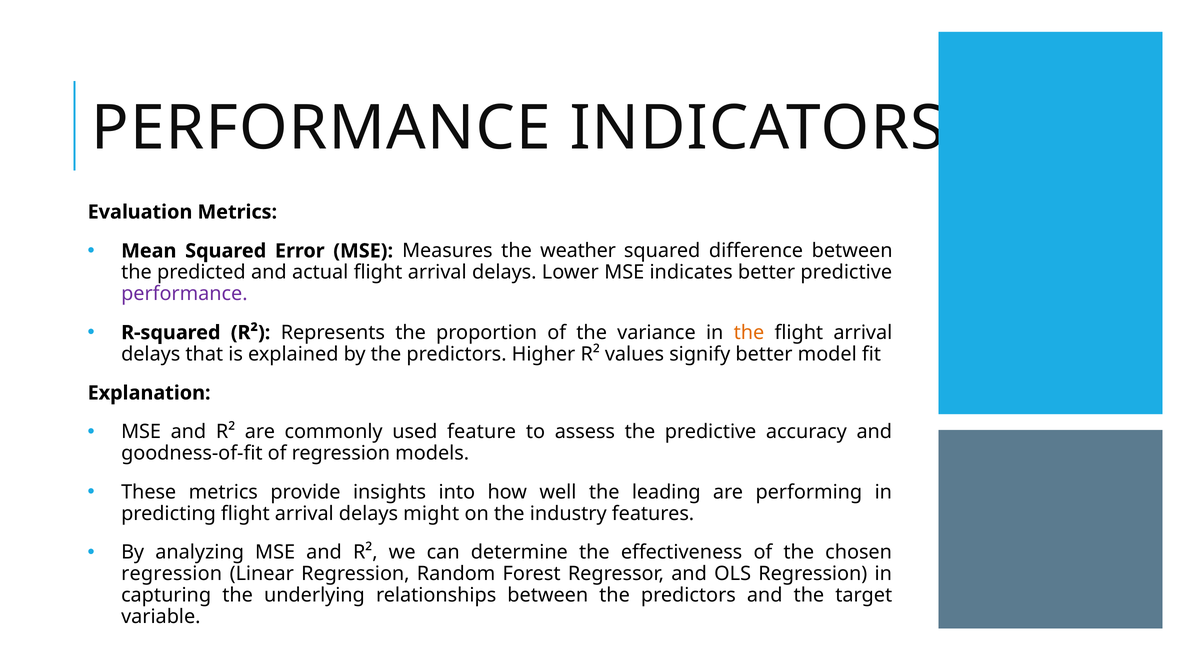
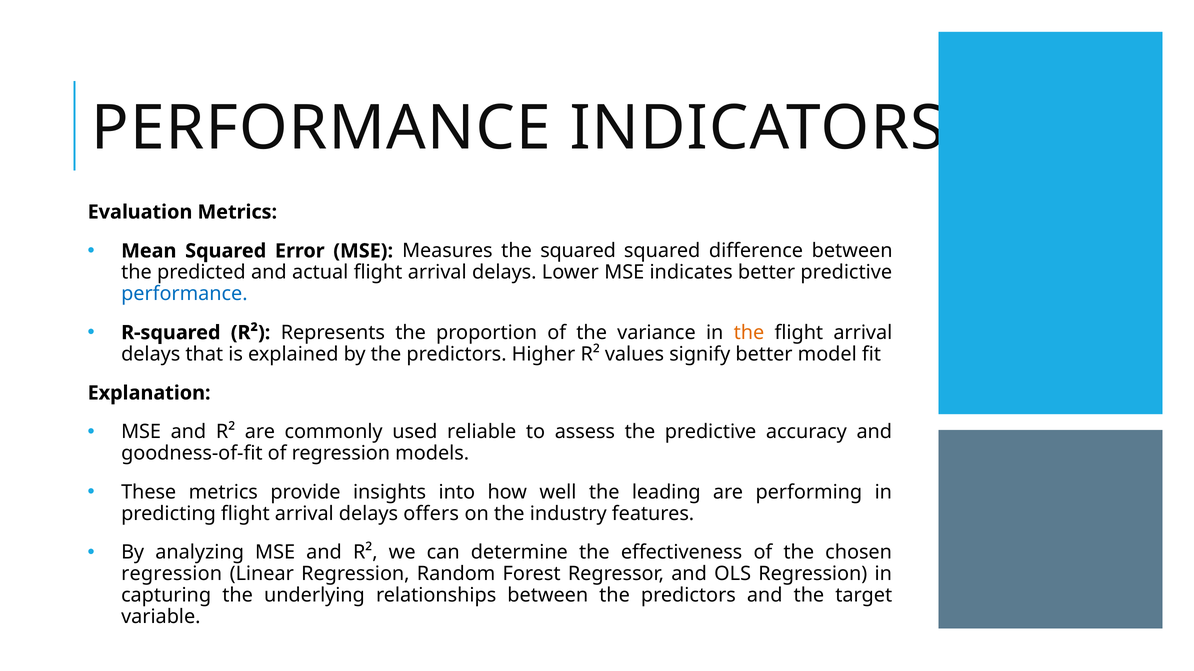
the weather: weather -> squared
performance at (184, 294) colour: purple -> blue
feature: feature -> reliable
might: might -> offers
